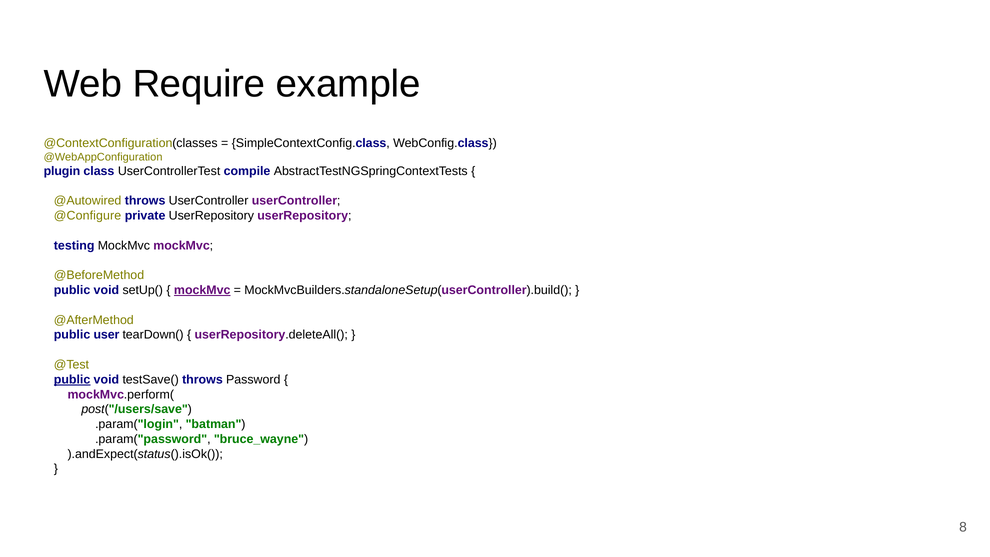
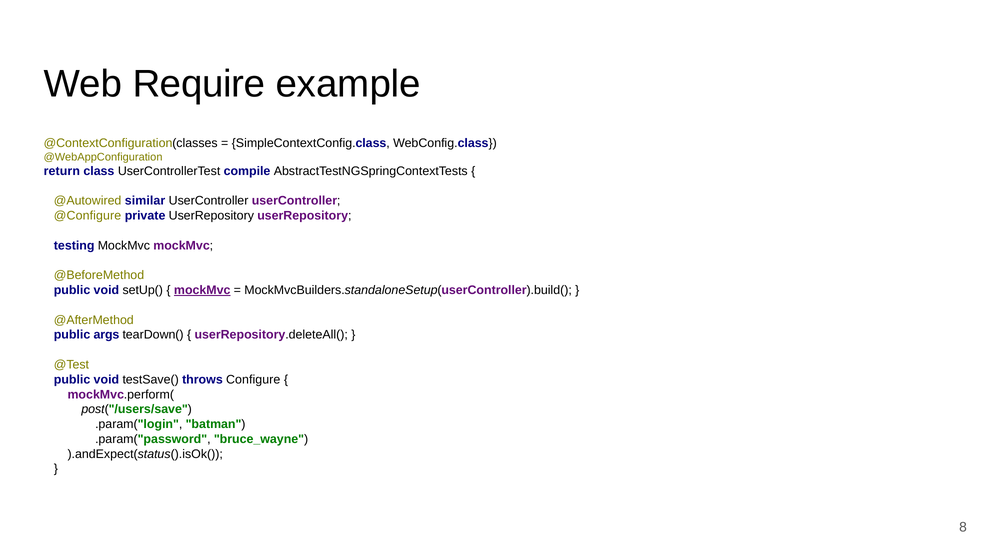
plugin: plugin -> return
@Autowired throws: throws -> similar
user: user -> args
public at (72, 379) underline: present -> none
Password: Password -> Configure
